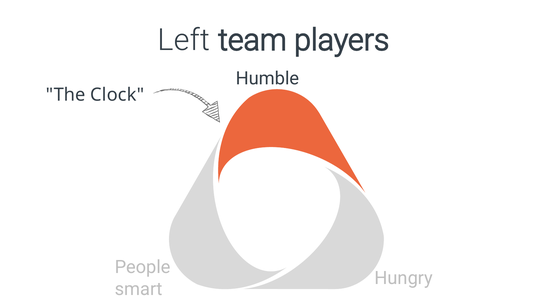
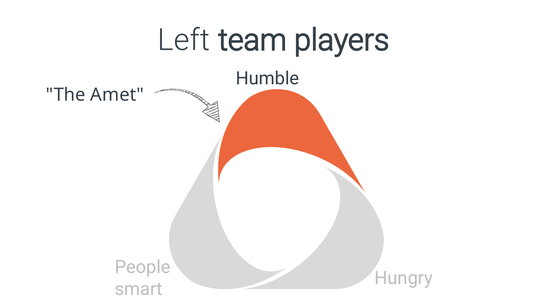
Clock: Clock -> Amet
